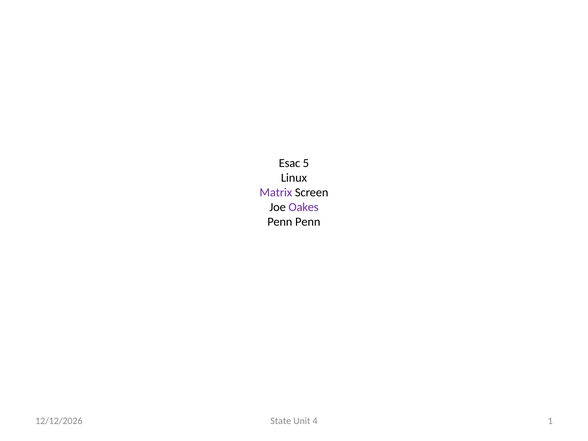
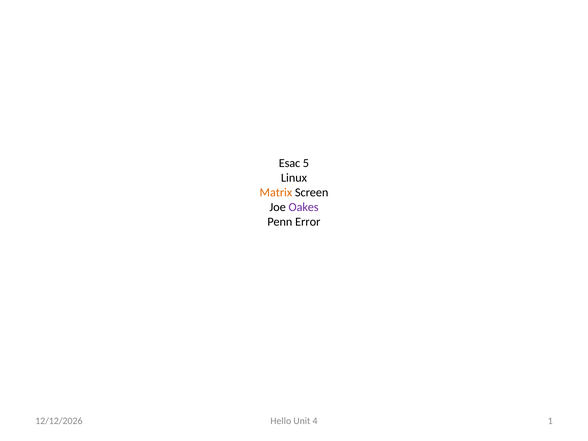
Matrix colour: purple -> orange
Penn Penn: Penn -> Error
State: State -> Hello
